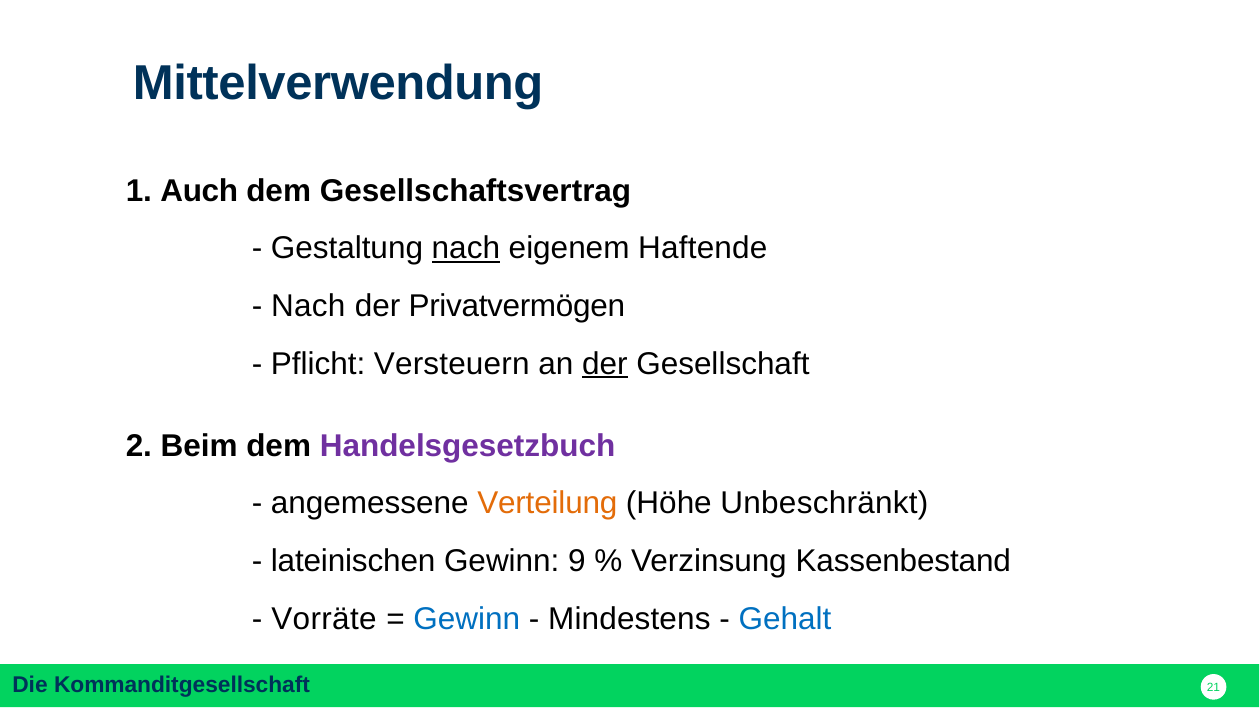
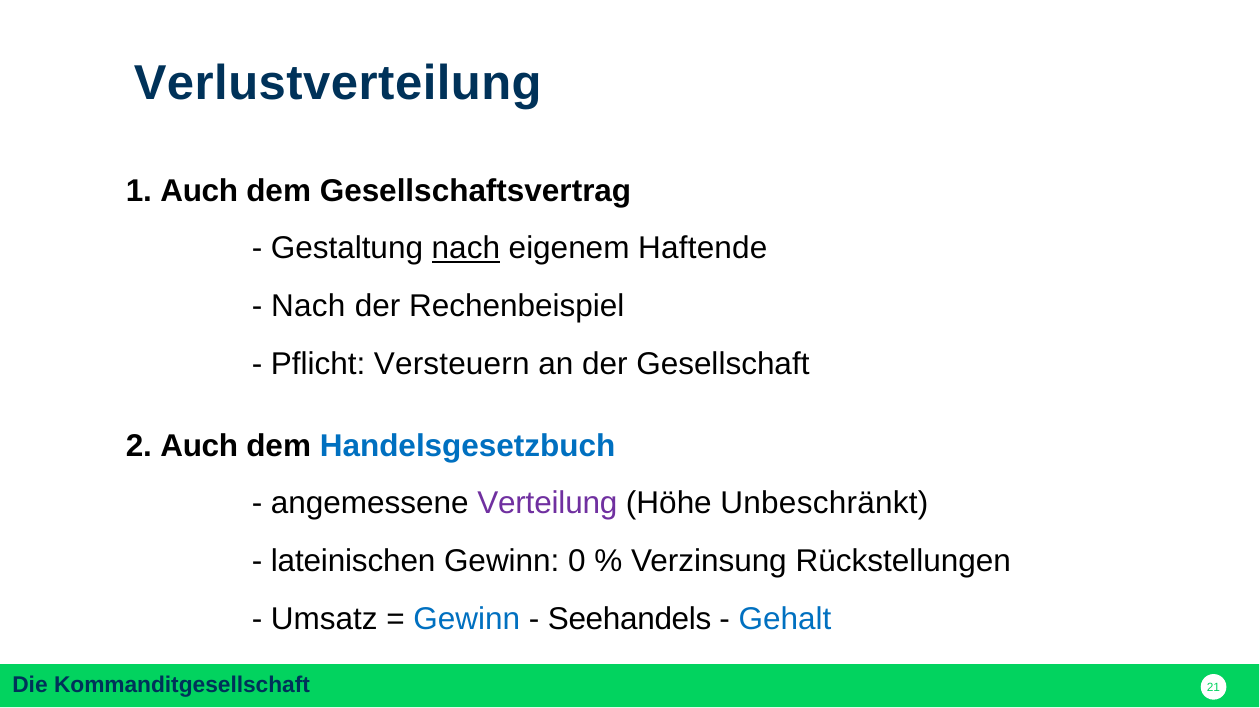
Mittelverwendung: Mittelverwendung -> Verlustverteilung
Privatvermögen: Privatvermögen -> Rechenbeispiel
der at (605, 364) underline: present -> none
2 Beim: Beim -> Auch
Handelsgesetzbuch colour: purple -> blue
Verteilung colour: orange -> purple
9: 9 -> 0
Kassenbestand: Kassenbestand -> Rückstellungen
Vorräte: Vorräte -> Umsatz
Mindestens: Mindestens -> Seehandels
